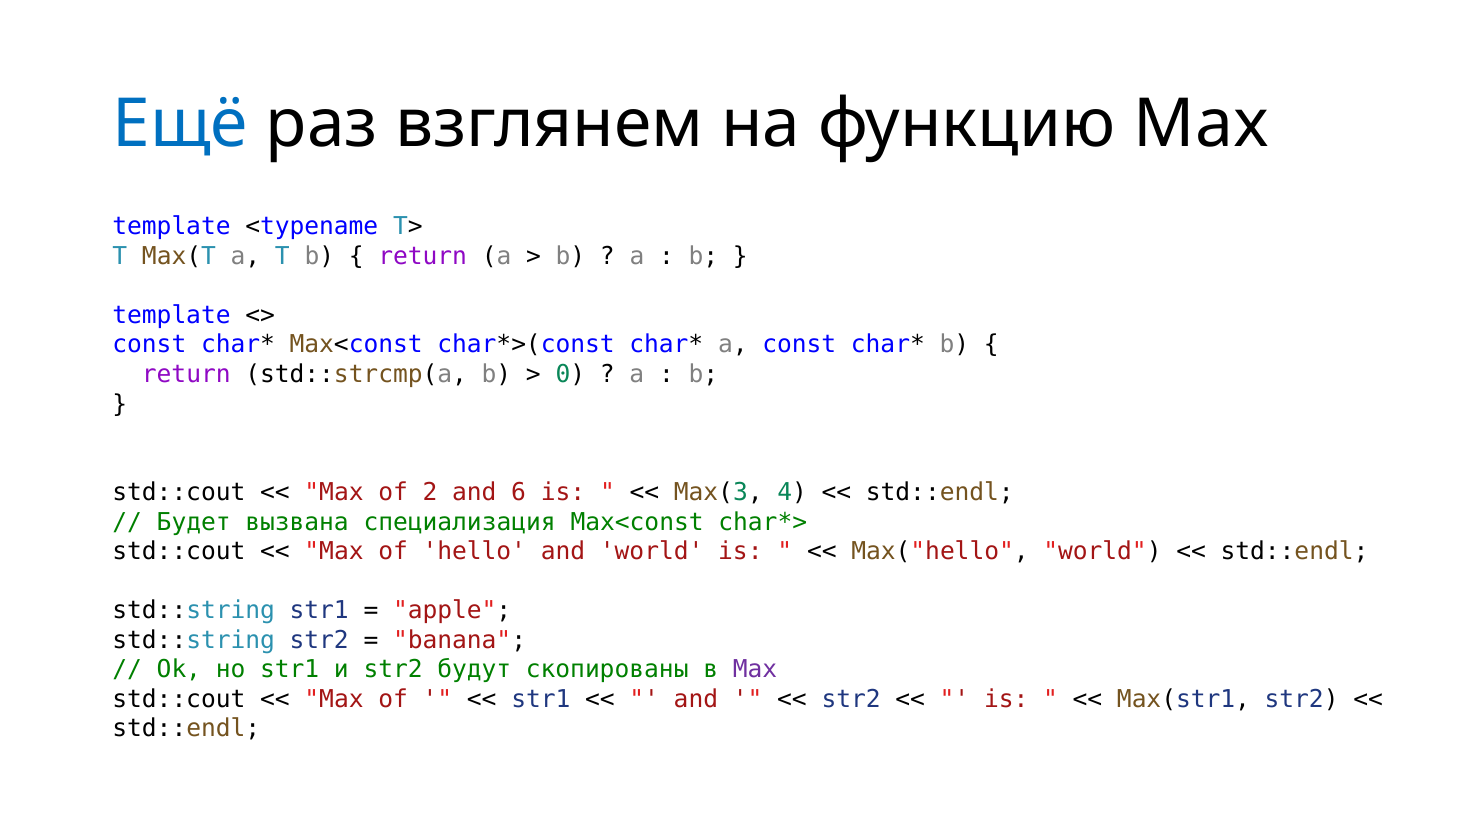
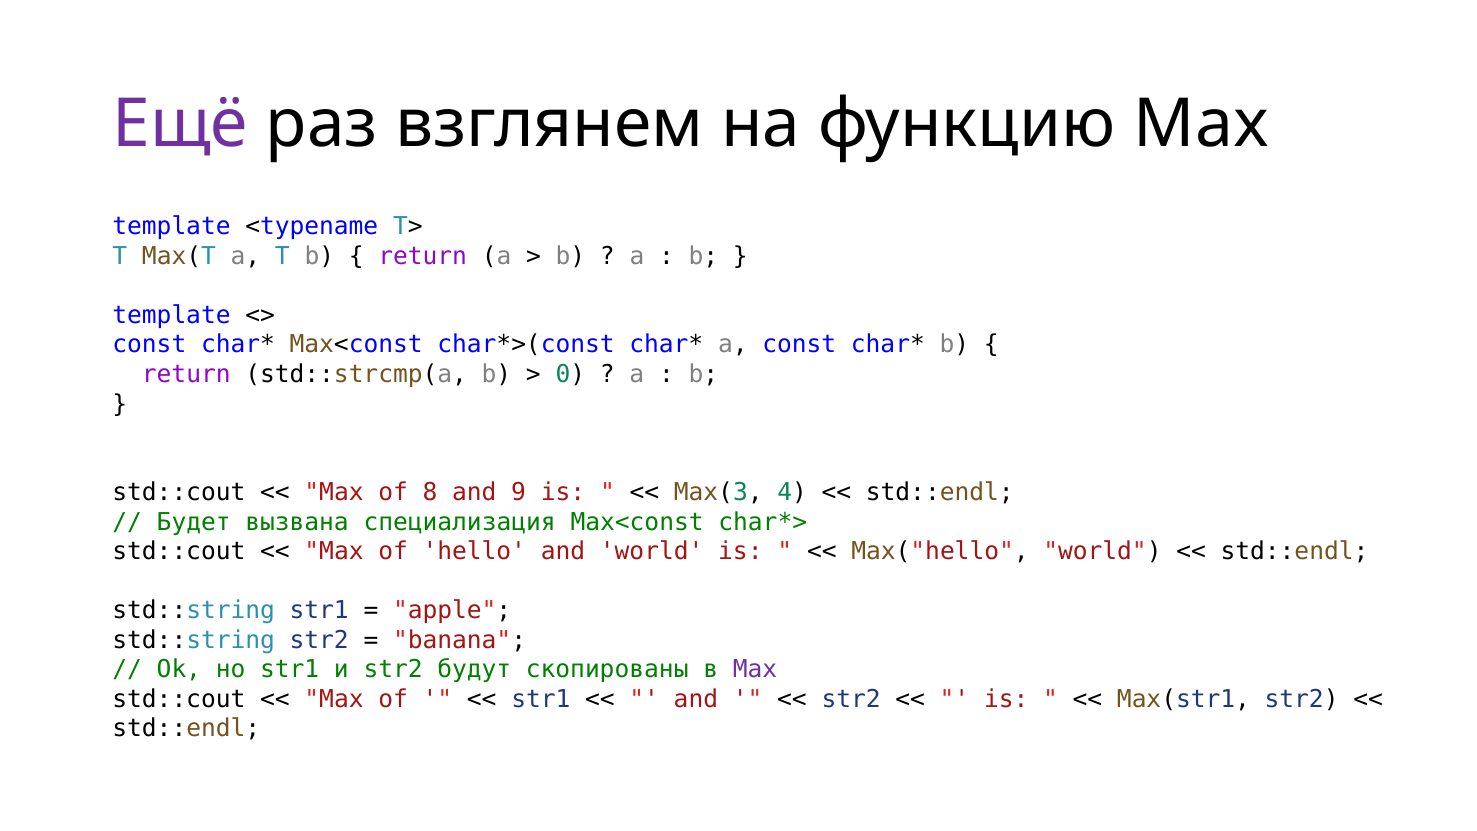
Ещё colour: blue -> purple
2: 2 -> 8
6: 6 -> 9
